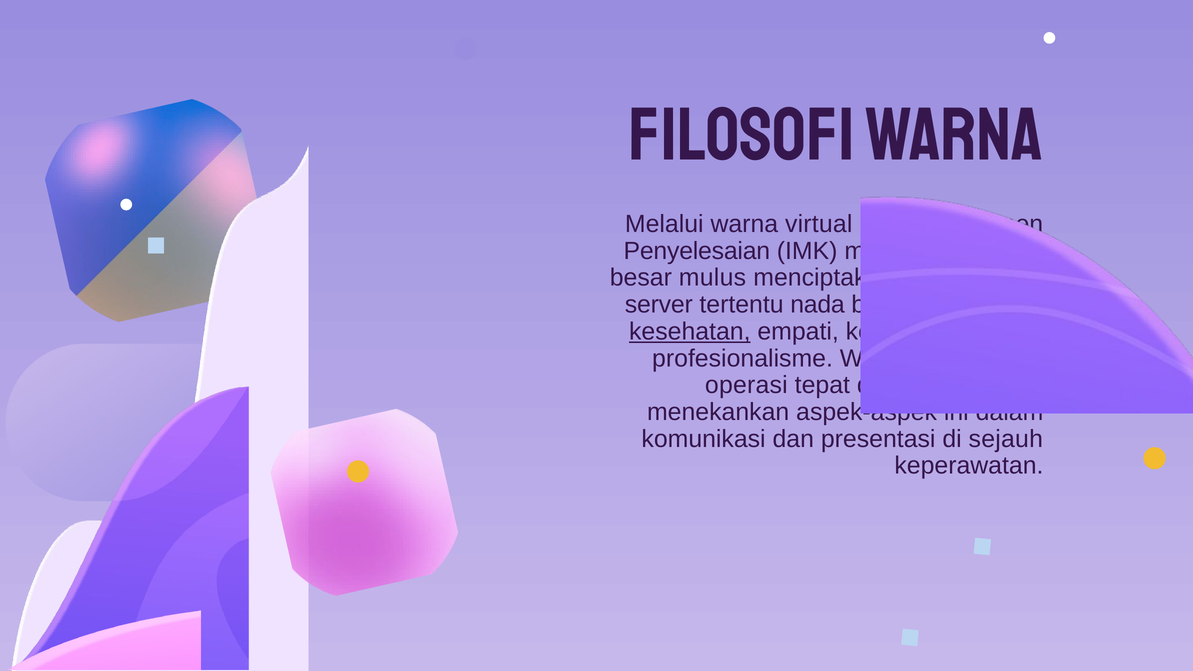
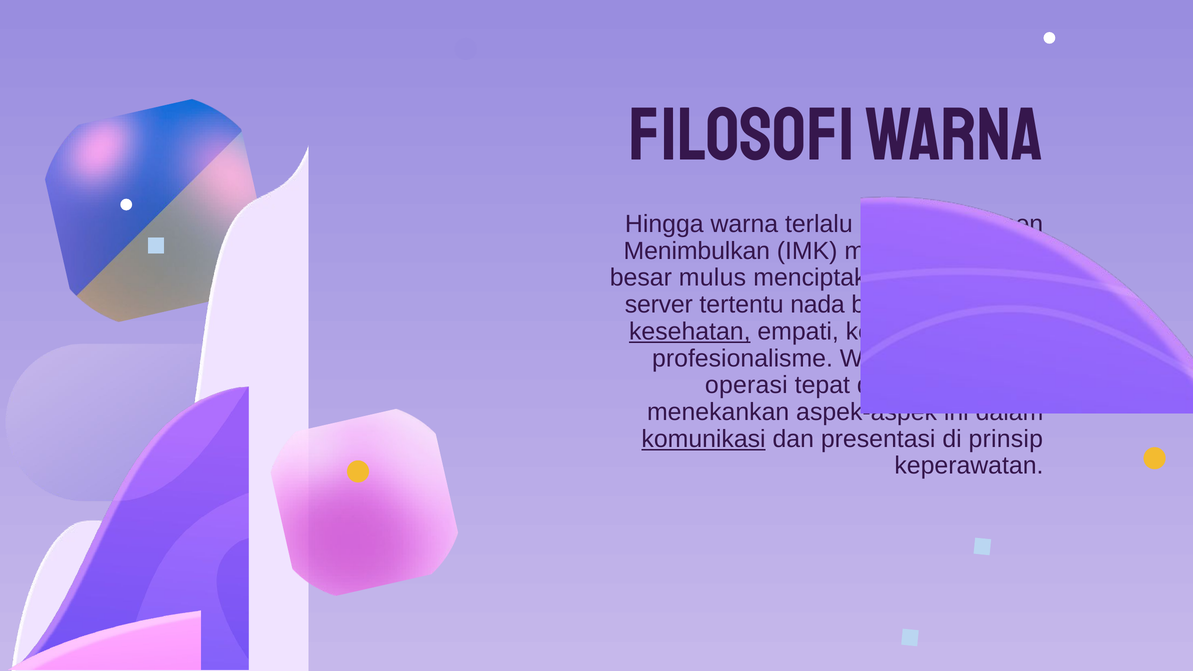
Melalui: Melalui -> Hingga
virtual: virtual -> terlalu
Penyelesaian: Penyelesaian -> Menimbulkan
komunikasi underline: none -> present
sejauh: sejauh -> prinsip
